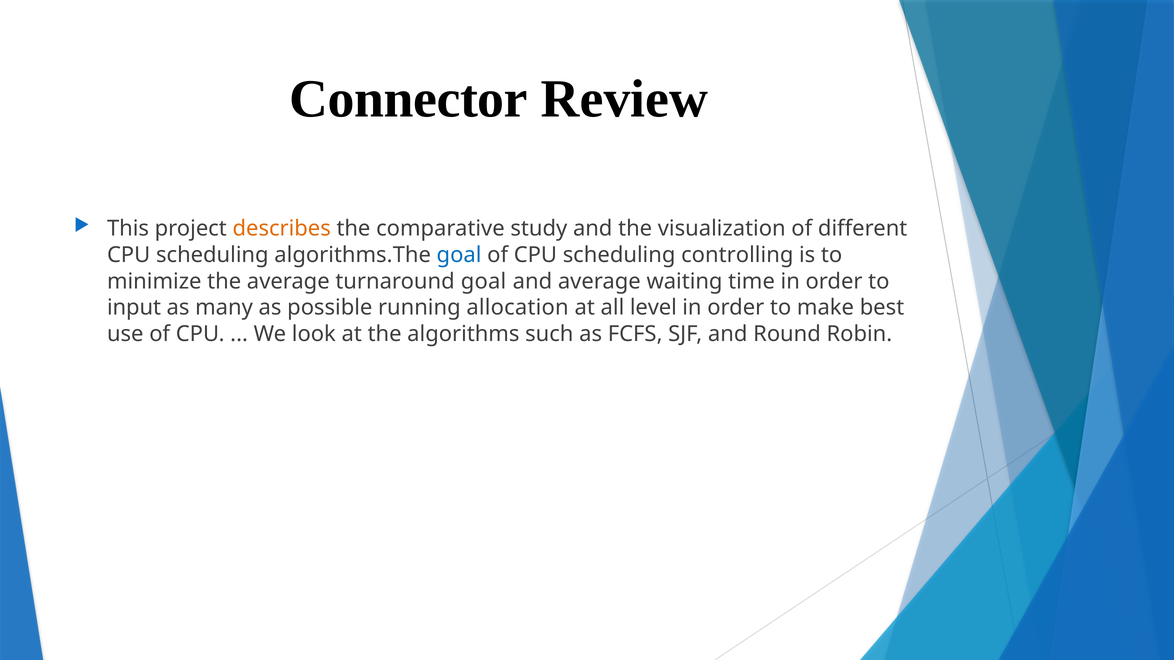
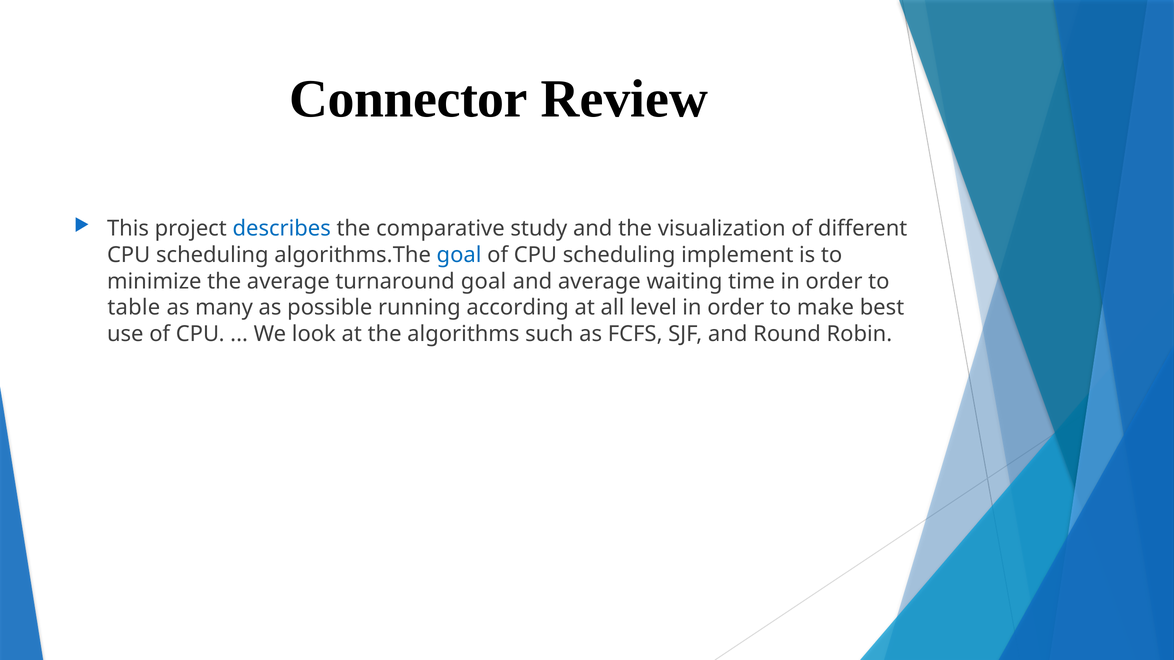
describes colour: orange -> blue
controlling: controlling -> implement
input: input -> table
allocation: allocation -> according
